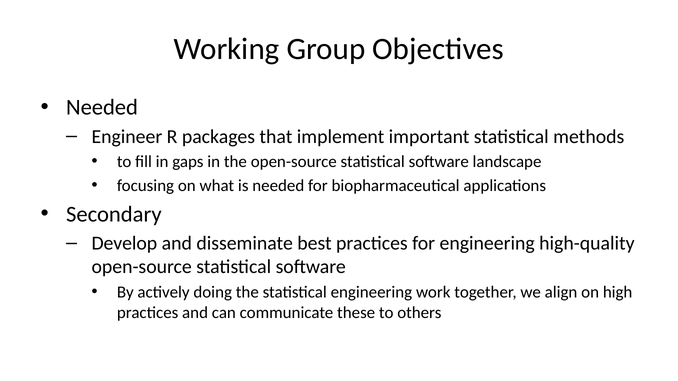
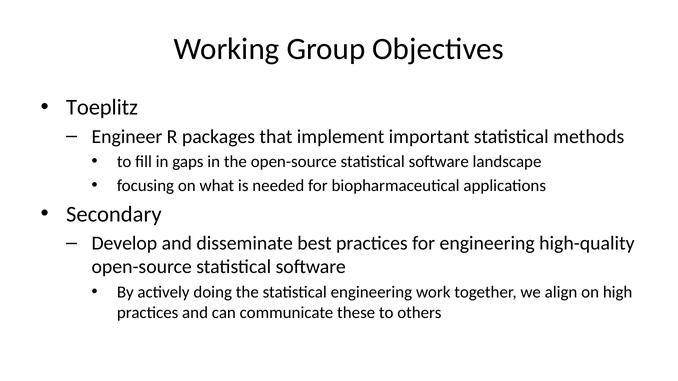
Needed at (102, 108): Needed -> Toeplitz
